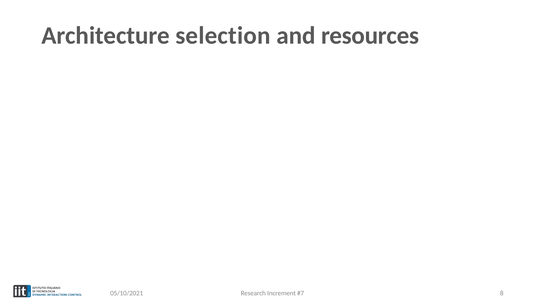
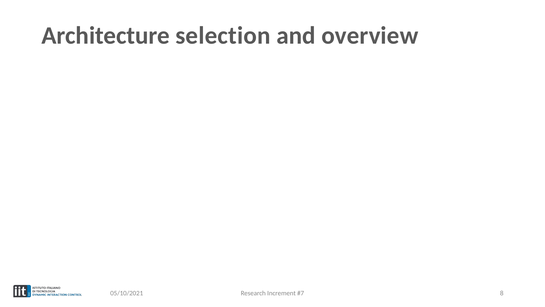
resources: resources -> overview
